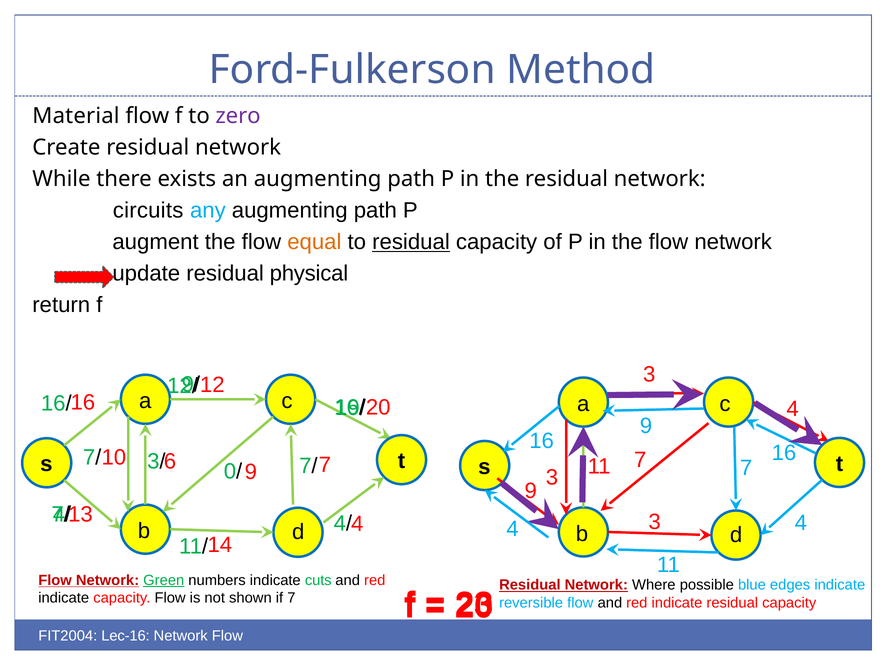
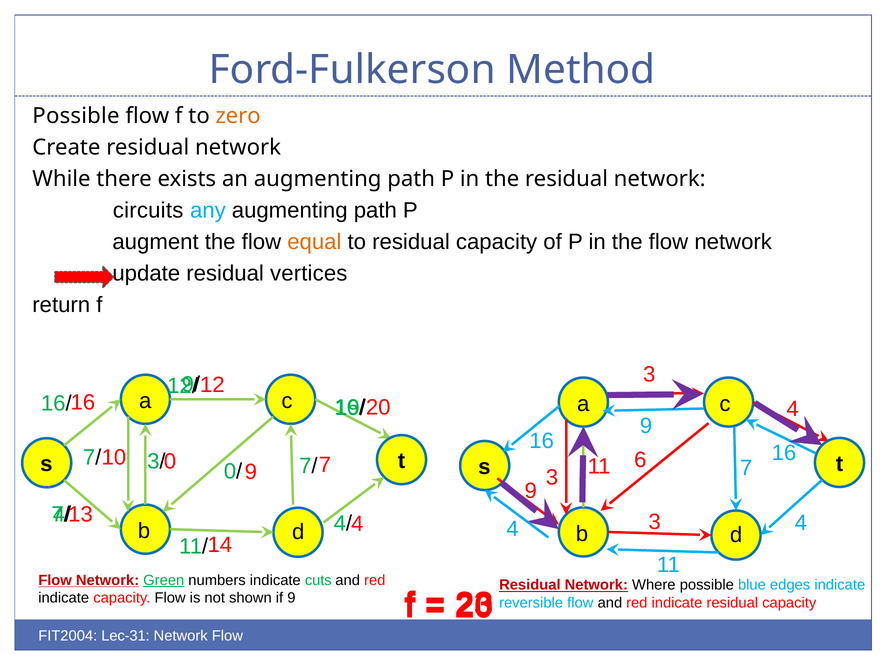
Material at (76, 116): Material -> Possible
zero colour: purple -> orange
residual at (411, 242) underline: present -> none
physical: physical -> vertices
6: 6 -> 0
11 7: 7 -> 6
if 7: 7 -> 9
Lec-16: Lec-16 -> Lec-31
